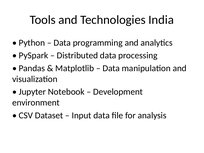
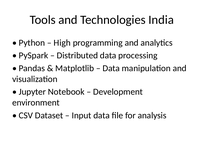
Data at (62, 43): Data -> High
